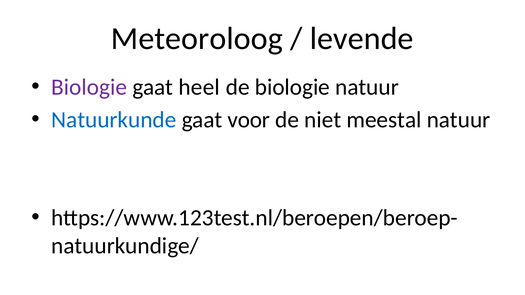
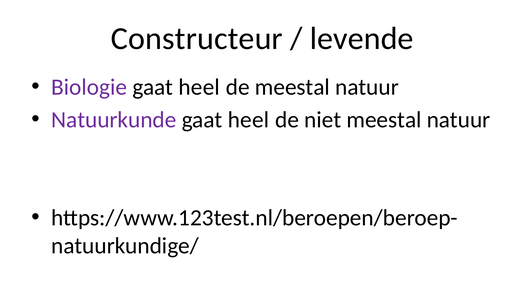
Meteoroloog: Meteoroloog -> Constructeur
de biologie: biologie -> meestal
Natuurkunde colour: blue -> purple
voor at (249, 120): voor -> heel
